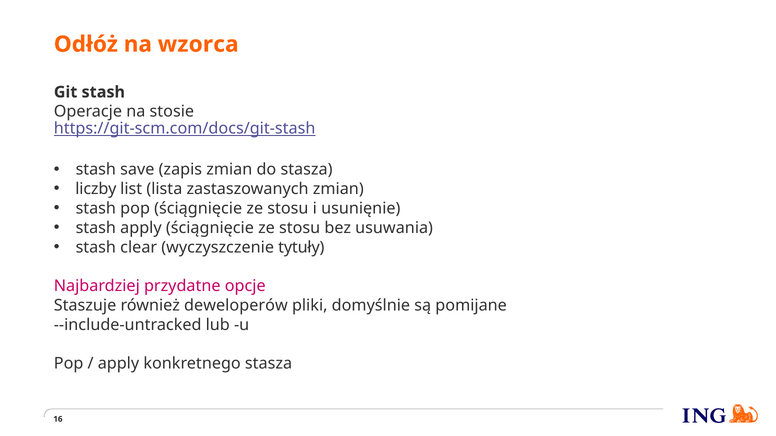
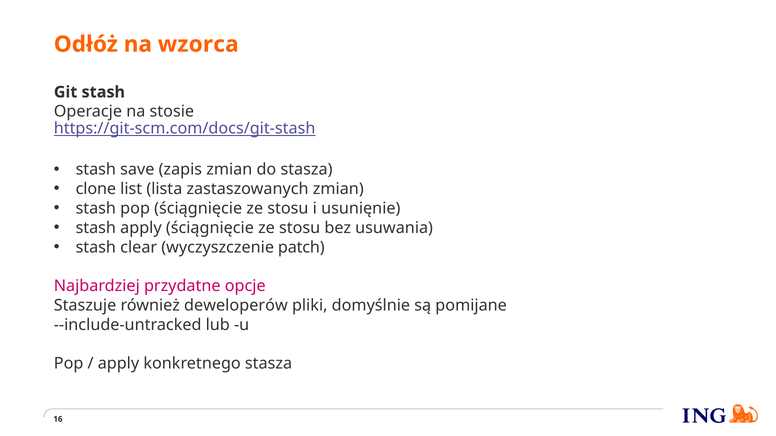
liczby: liczby -> clone
tytuły: tytuły -> patch
